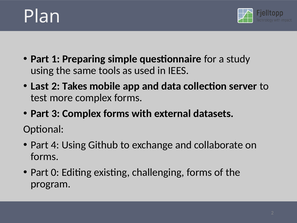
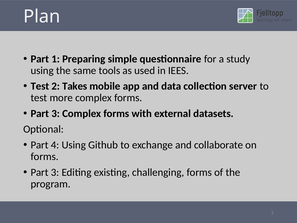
Last at (40, 86): Last -> Test
0 at (55, 172): 0 -> 3
